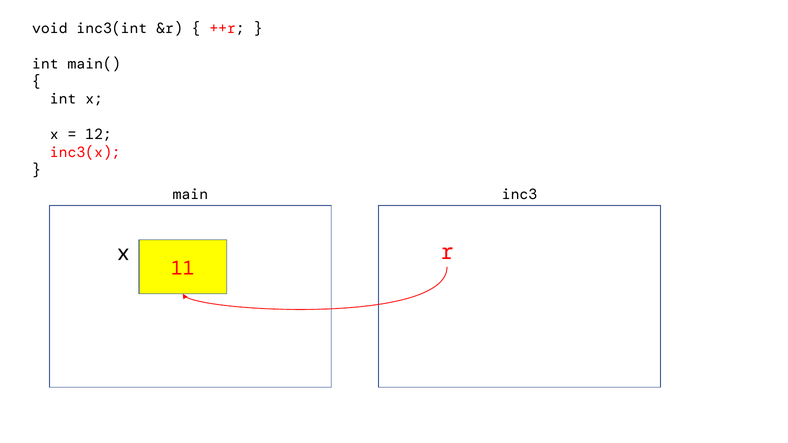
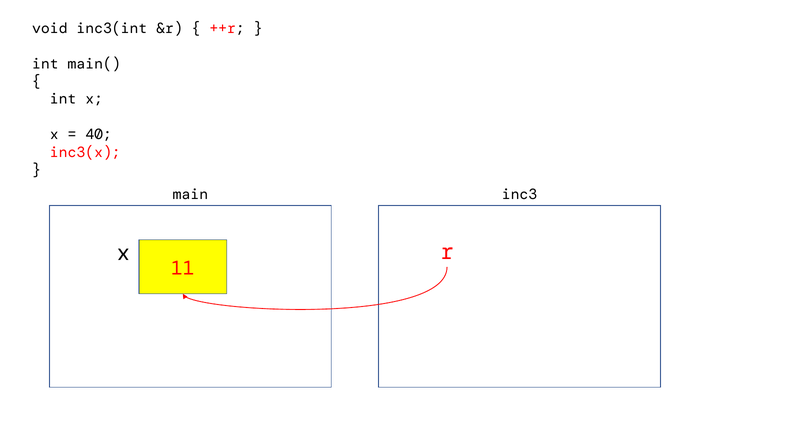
12: 12 -> 40
